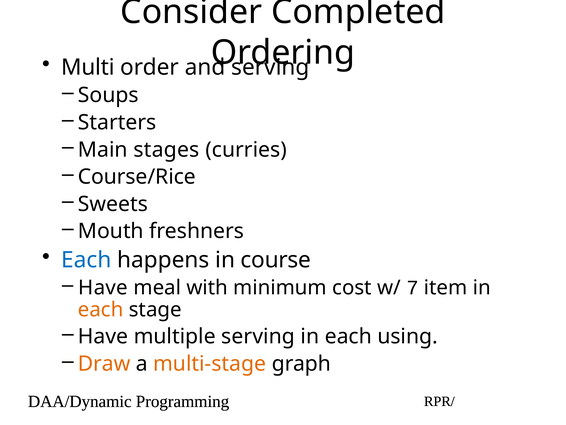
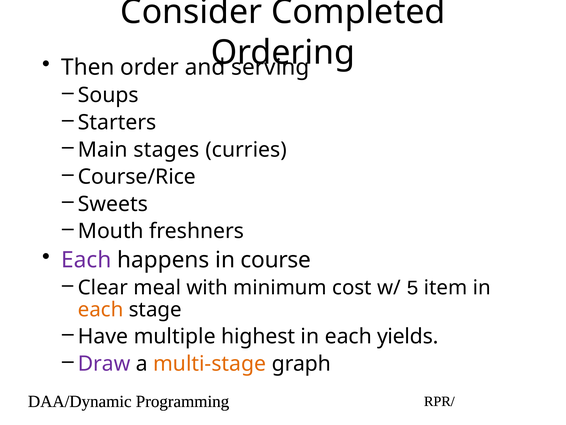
Multi: Multi -> Then
Each at (86, 260) colour: blue -> purple
Have at (103, 287): Have -> Clear
7: 7 -> 5
multiple serving: serving -> highest
using: using -> yields
Draw colour: orange -> purple
